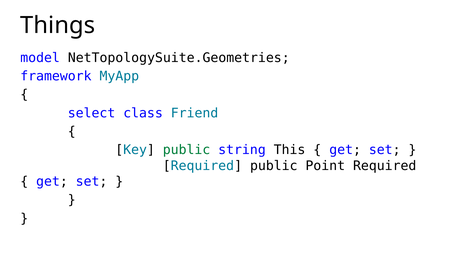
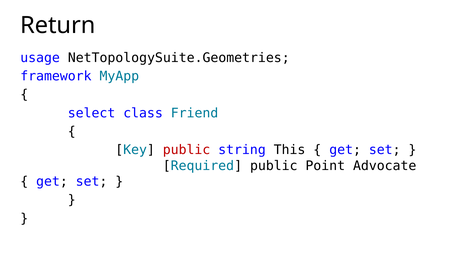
Things: Things -> Return
model: model -> usage
public at (187, 150) colour: green -> red
Point Required: Required -> Advocate
